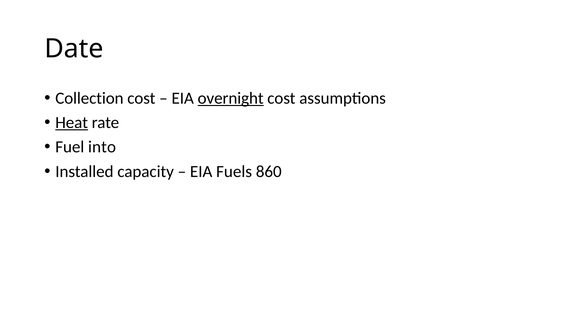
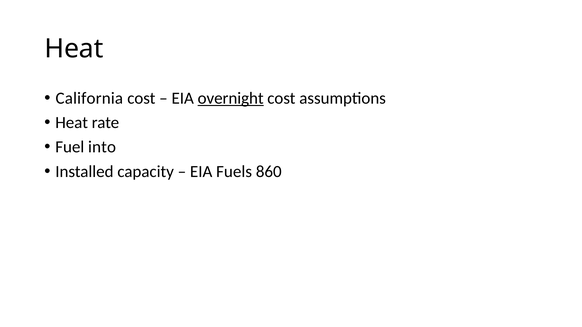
Date at (74, 49): Date -> Heat
Collection: Collection -> California
Heat at (72, 123) underline: present -> none
